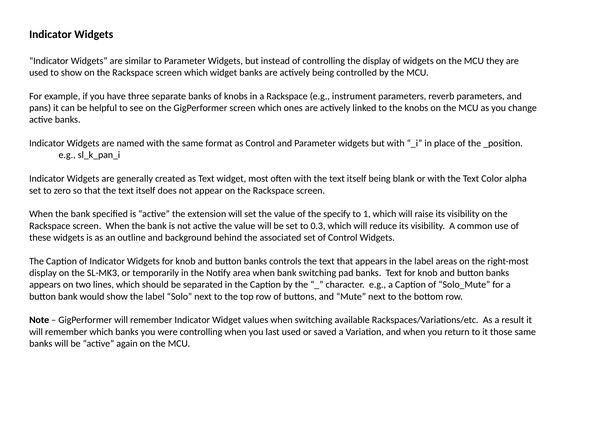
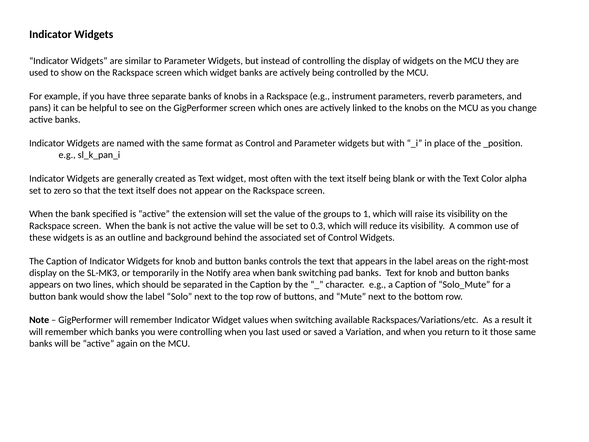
specify: specify -> groups
